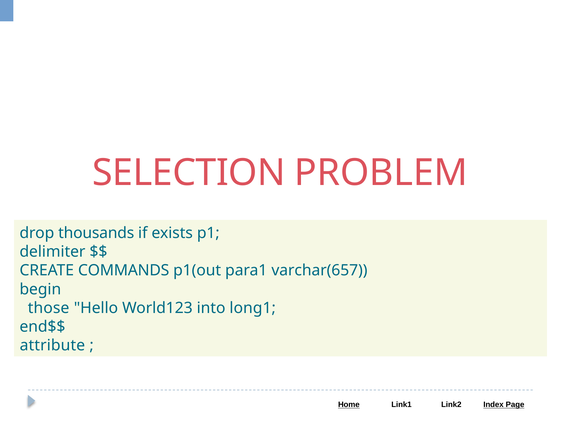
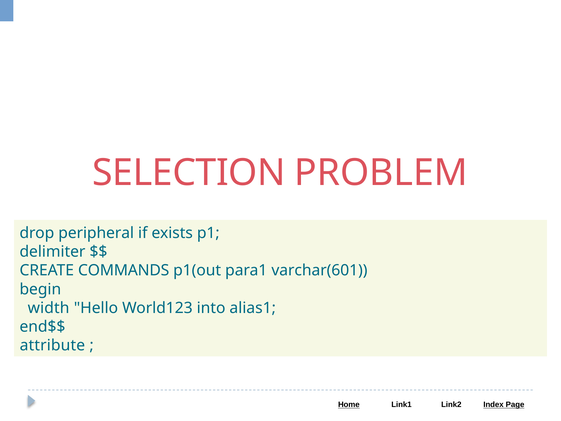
thousands: thousands -> peripheral
varchar(657: varchar(657 -> varchar(601
those: those -> width
long1: long1 -> alias1
